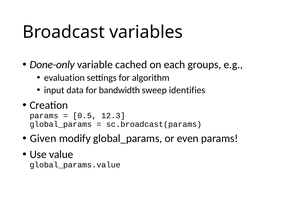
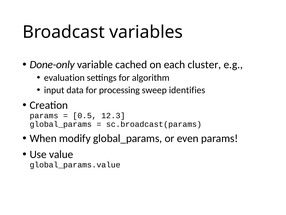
groups: groups -> cluster
bandwidth: bandwidth -> processing
Given: Given -> When
